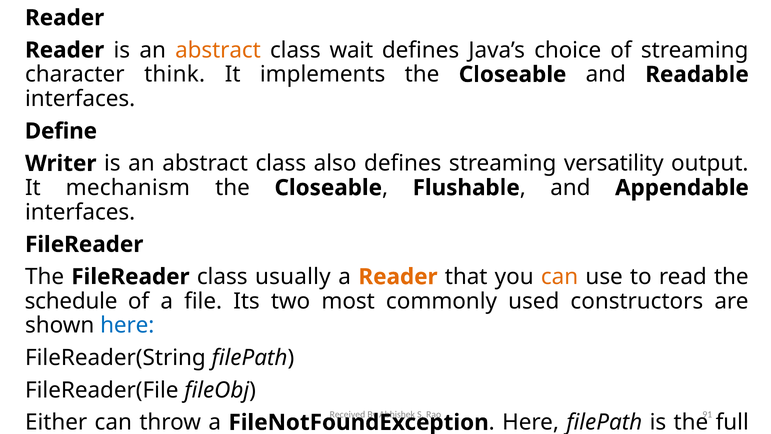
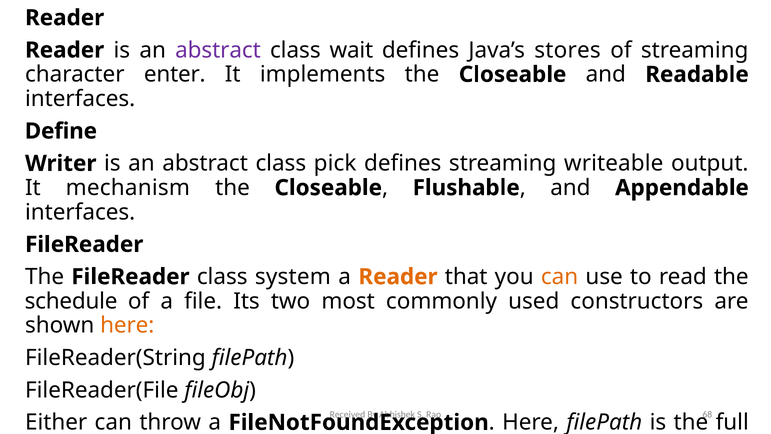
abstract at (218, 50) colour: orange -> purple
choice: choice -> stores
think: think -> enter
also: also -> pick
versatility: versatility -> writeable
usually: usually -> system
here at (127, 325) colour: blue -> orange
91: 91 -> 68
